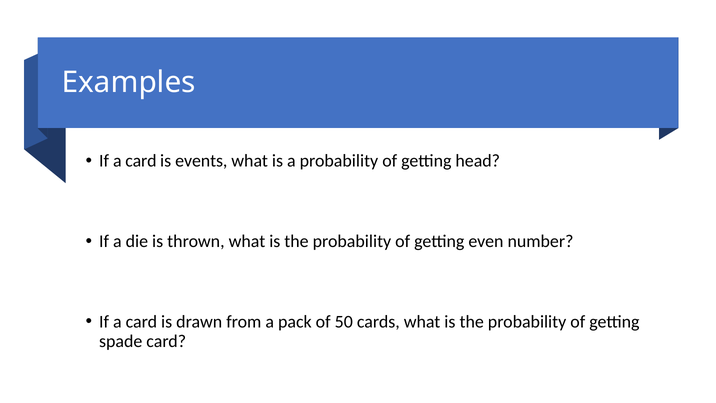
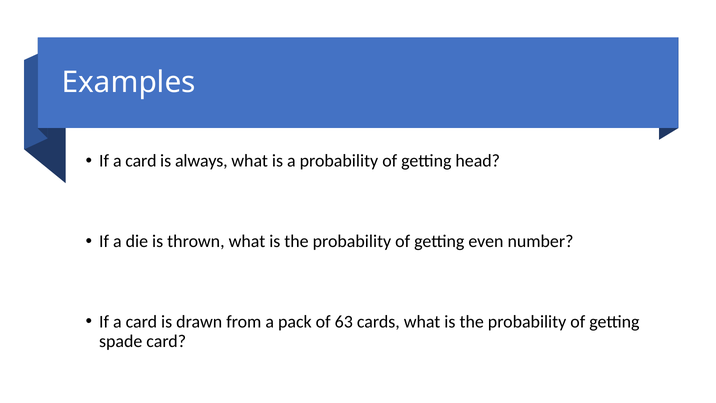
events: events -> always
50: 50 -> 63
